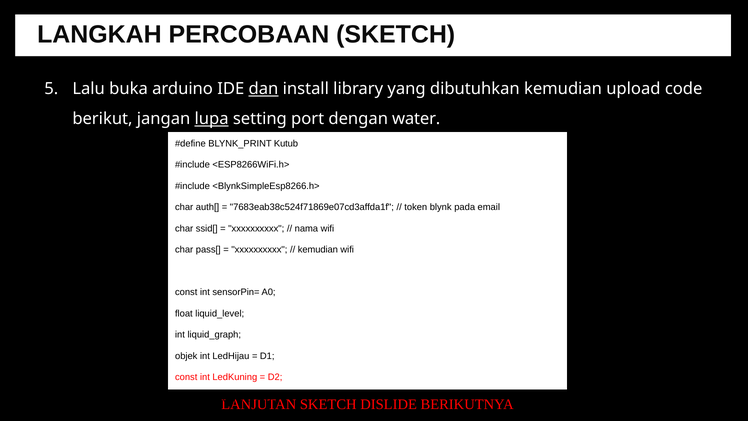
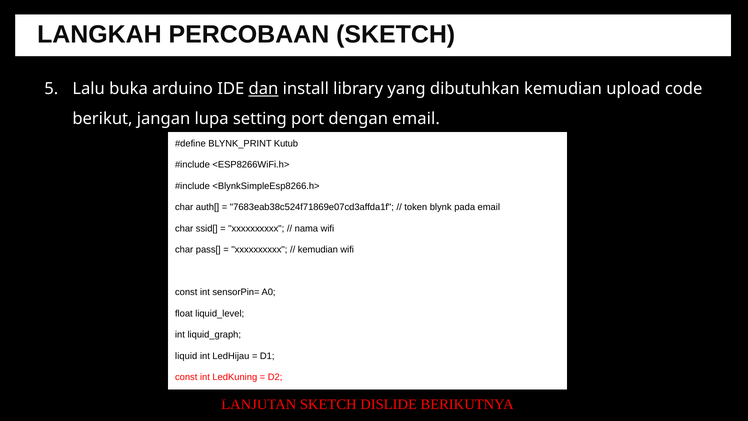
lupa underline: present -> none
dengan water: water -> email
objek: objek -> liquid
